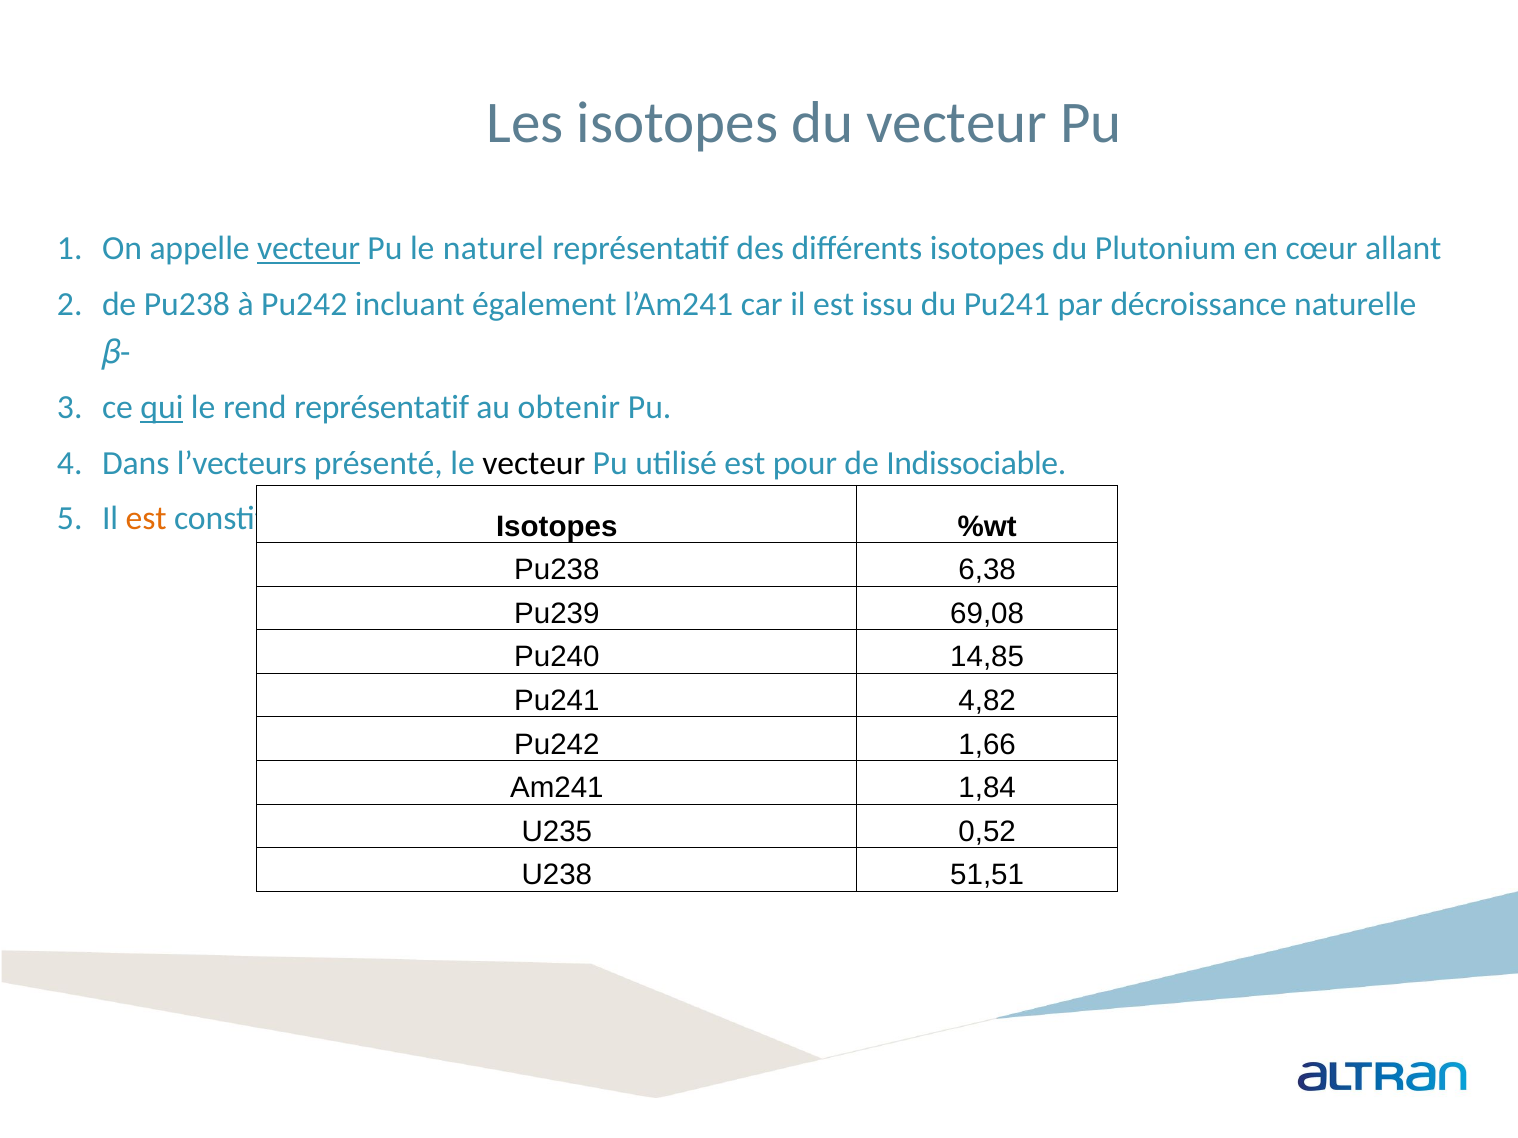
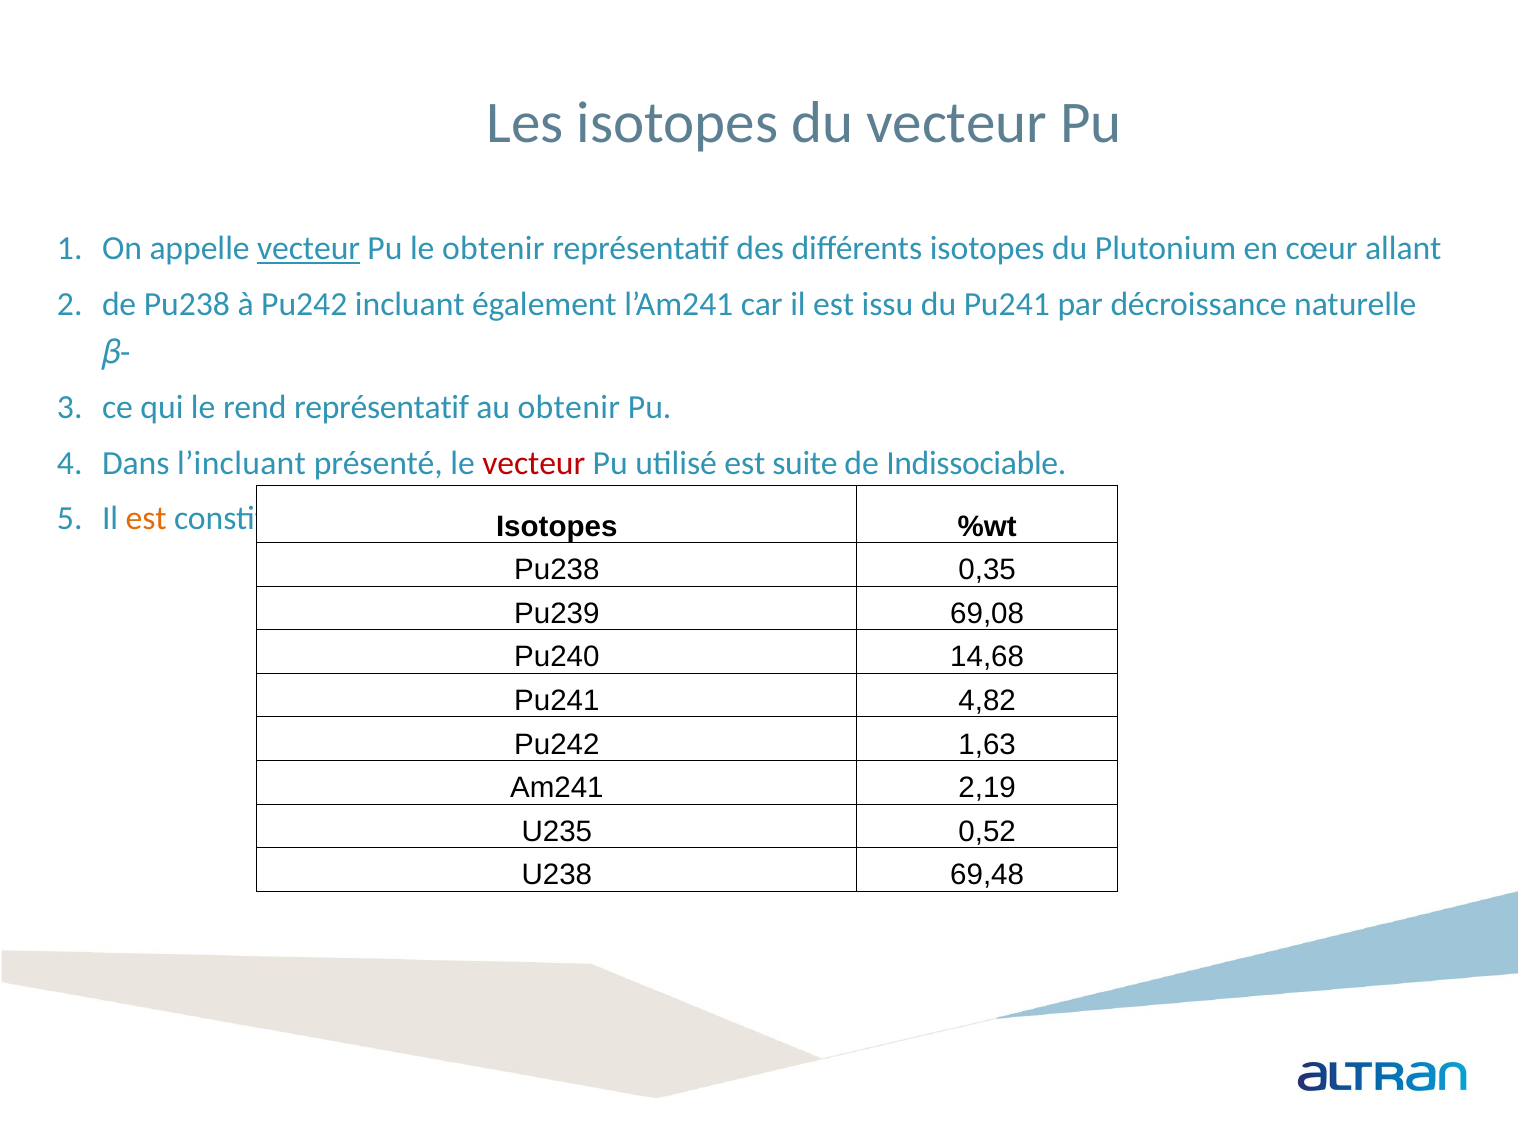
le naturel: naturel -> obtenir
qui underline: present -> none
l’vecteurs: l’vecteurs -> l’incluant
vecteur at (534, 463) colour: black -> red
pour: pour -> suite
6,38: 6,38 -> 0,35
14,85: 14,85 -> 14,68
1,66: 1,66 -> 1,63
1,84: 1,84 -> 2,19
51,51: 51,51 -> 69,48
